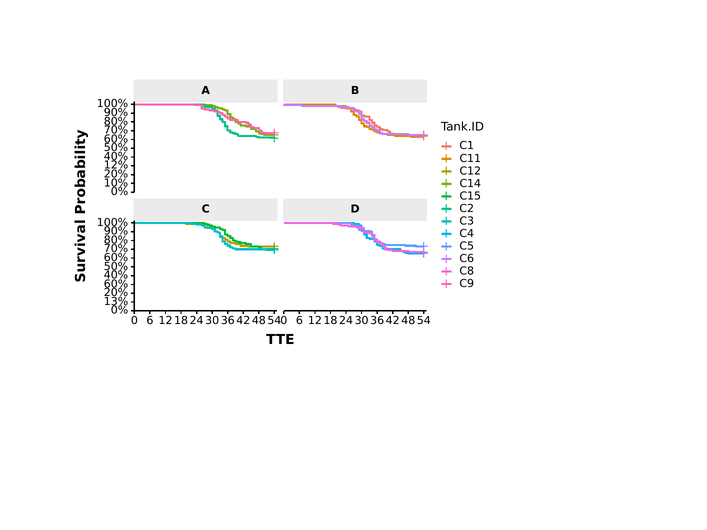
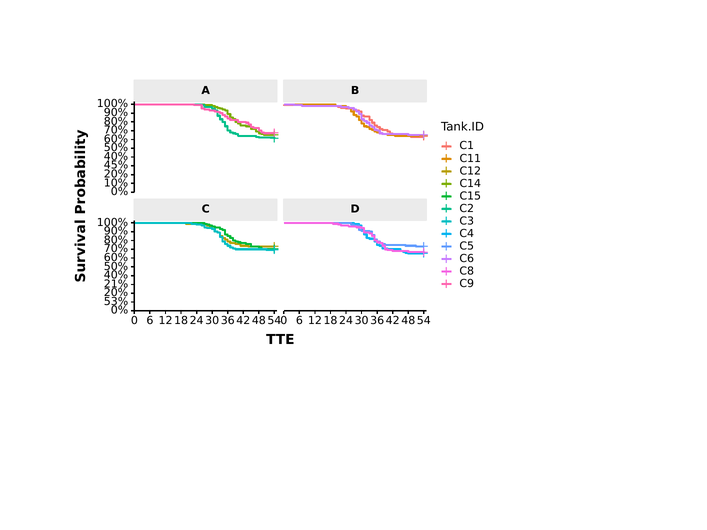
12%: 12% -> 45%
60% at (116, 284): 60% -> 21%
13%: 13% -> 53%
